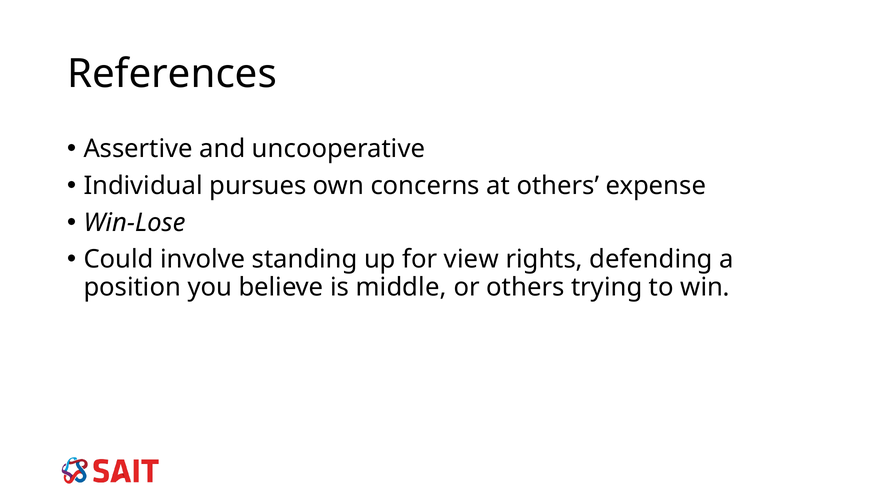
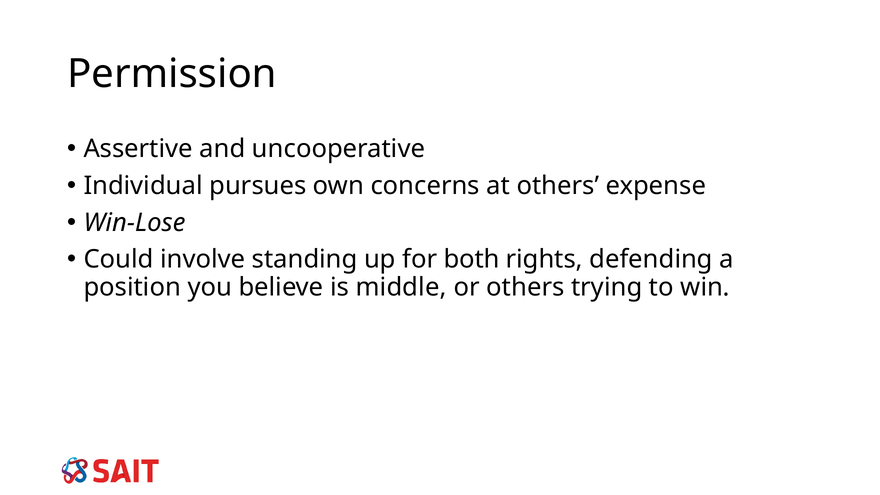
References: References -> Permission
view: view -> both
